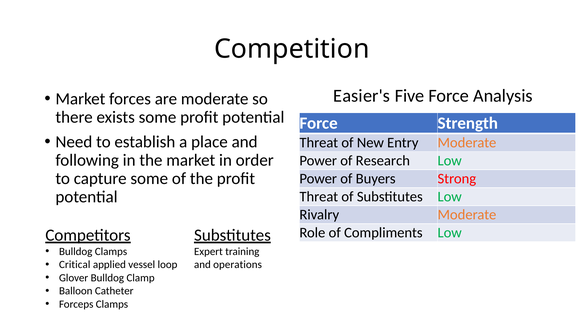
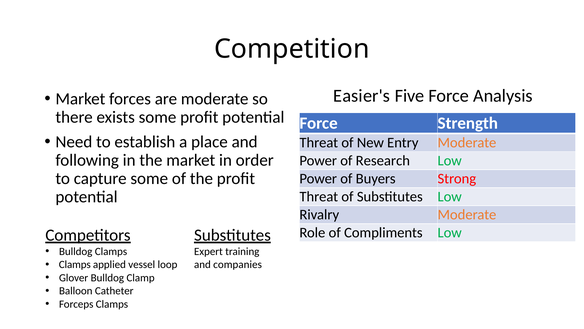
Critical at (75, 264): Critical -> Clamps
operations: operations -> companies
